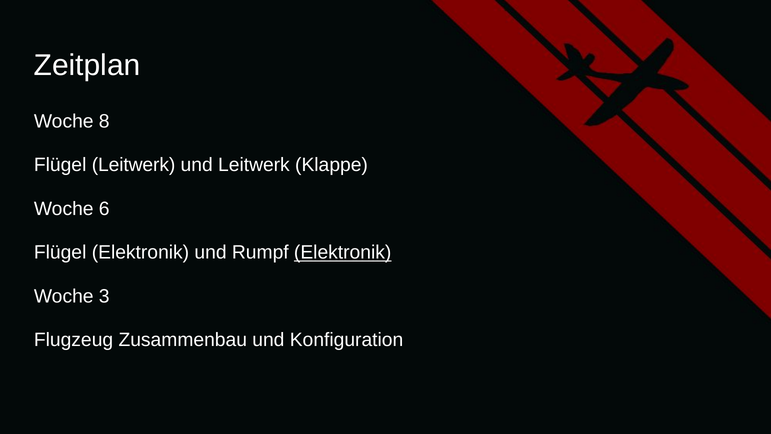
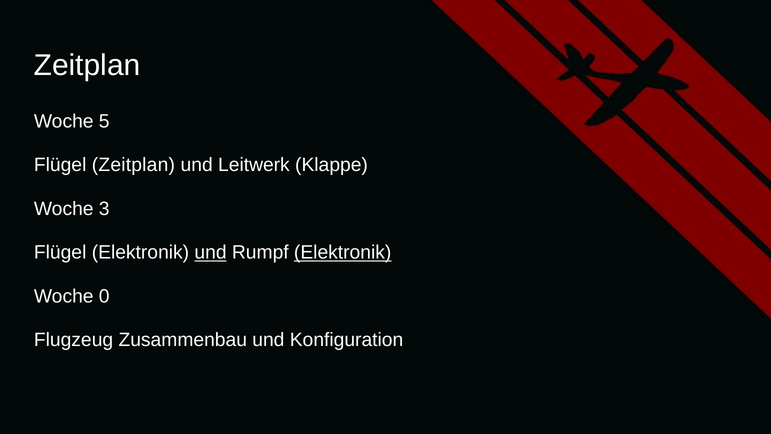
8: 8 -> 5
Flügel Leitwerk: Leitwerk -> Zeitplan
6: 6 -> 3
und at (211, 252) underline: none -> present
3: 3 -> 0
